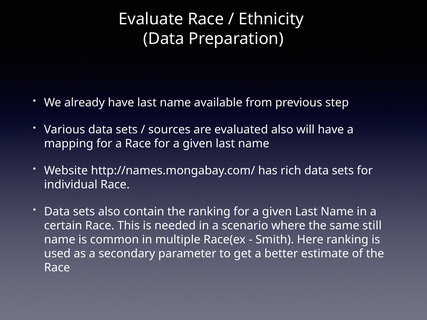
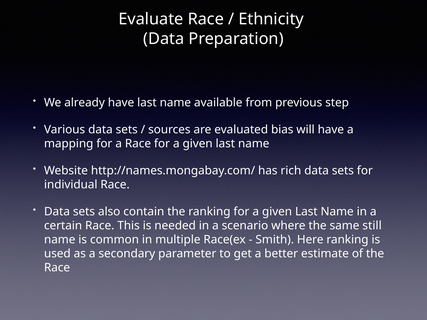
evaluated also: also -> bias
